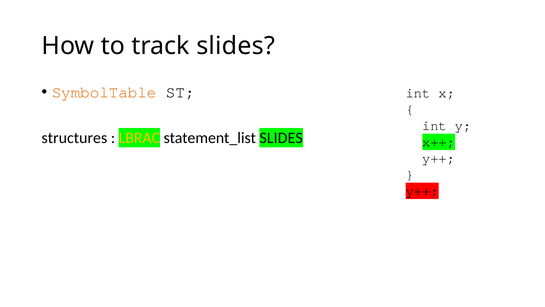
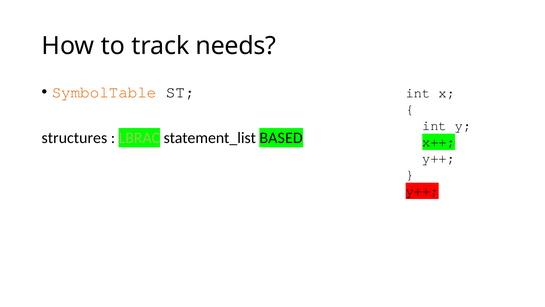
track slides: slides -> needs
LBRAC colour: yellow -> light green
statement_list SLIDES: SLIDES -> BASED
